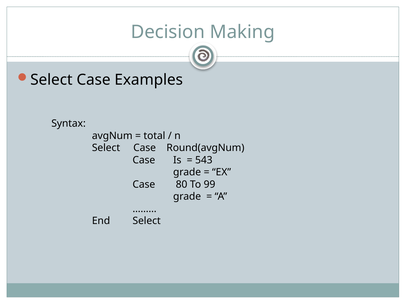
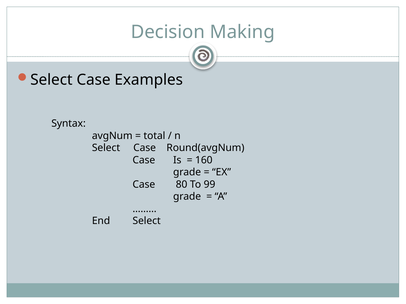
543: 543 -> 160
